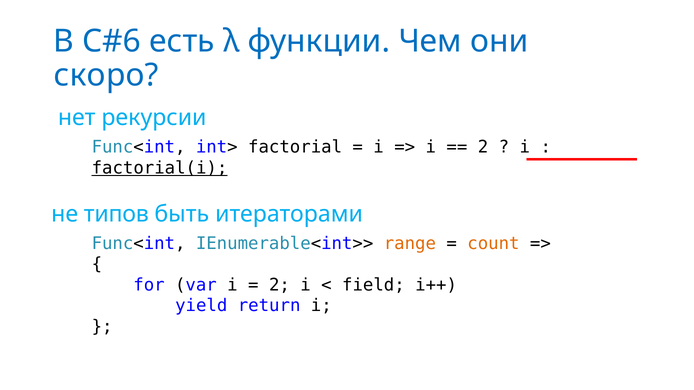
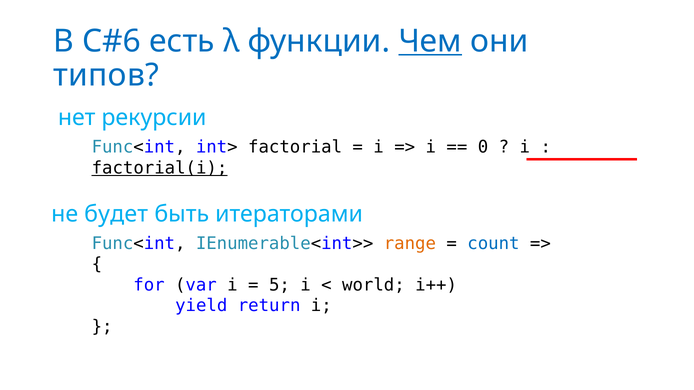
Чем underline: none -> present
скоро: скоро -> типов
2 at (483, 147): 2 -> 0
типов: типов -> будет
count colour: orange -> blue
2 at (279, 285): 2 -> 5
field: field -> world
